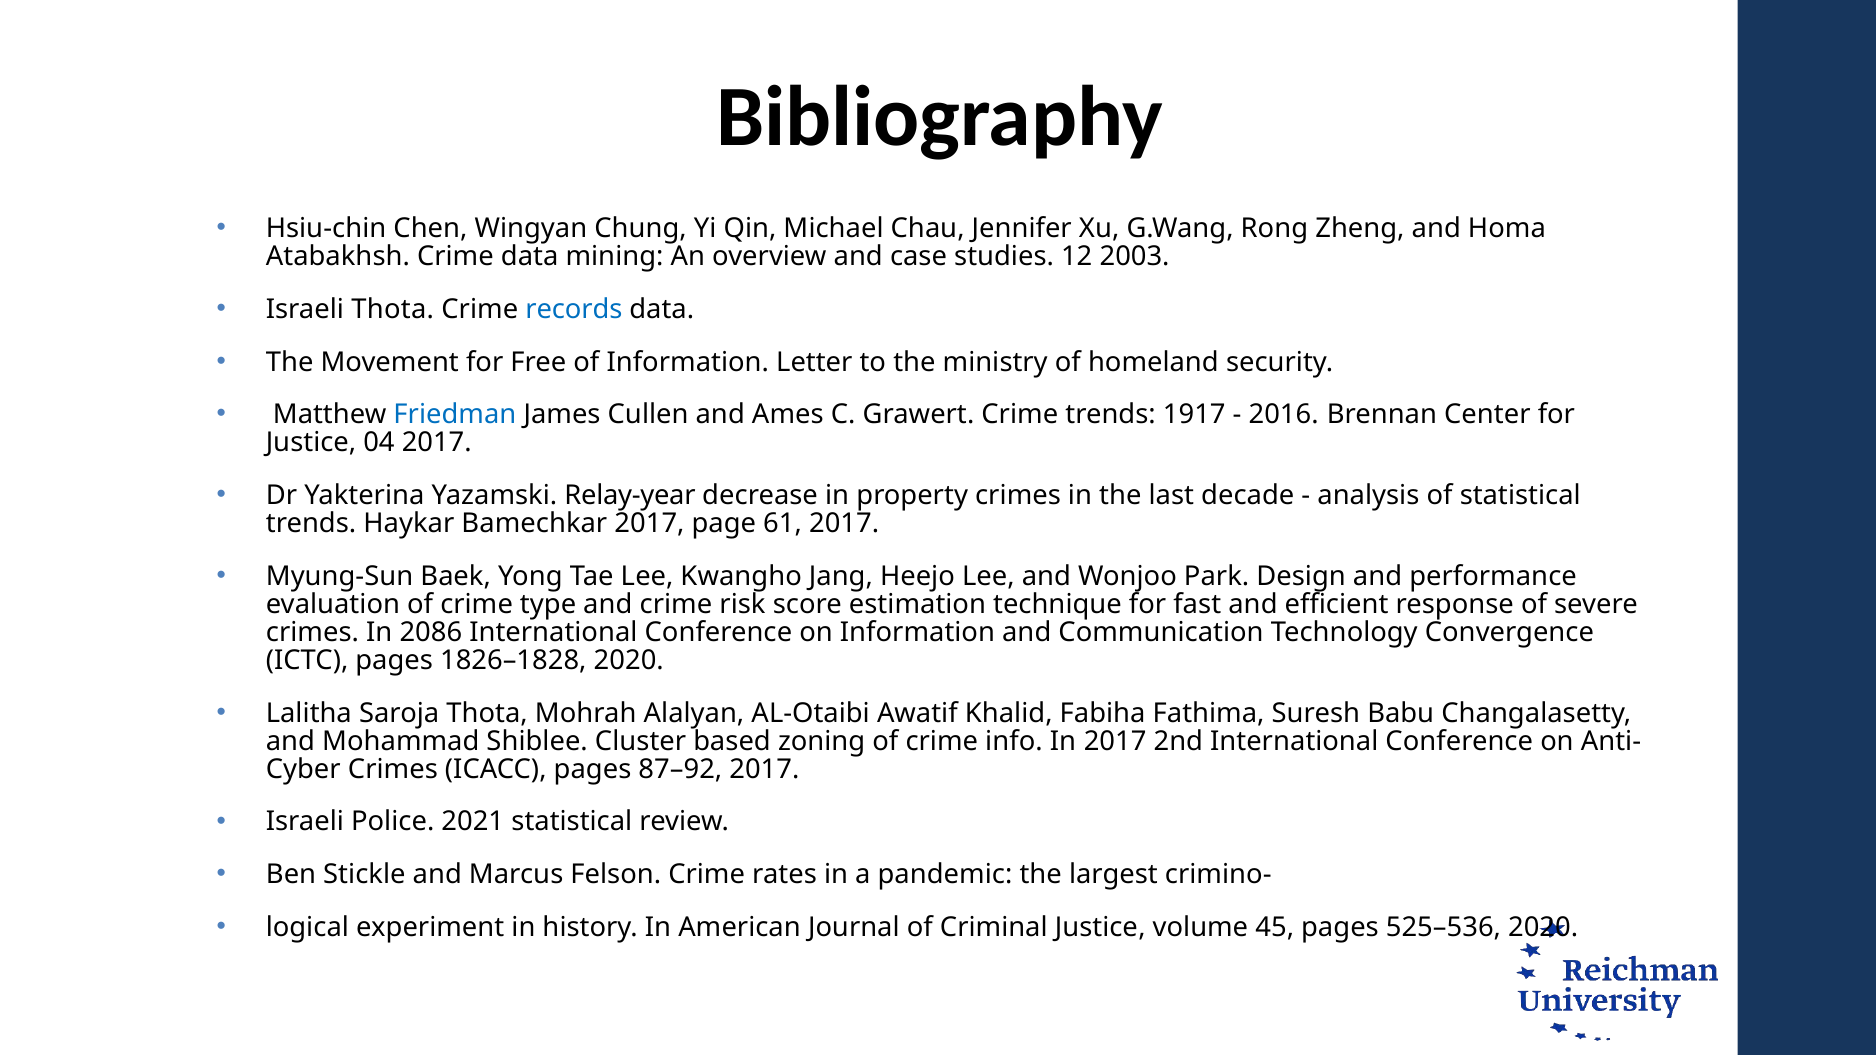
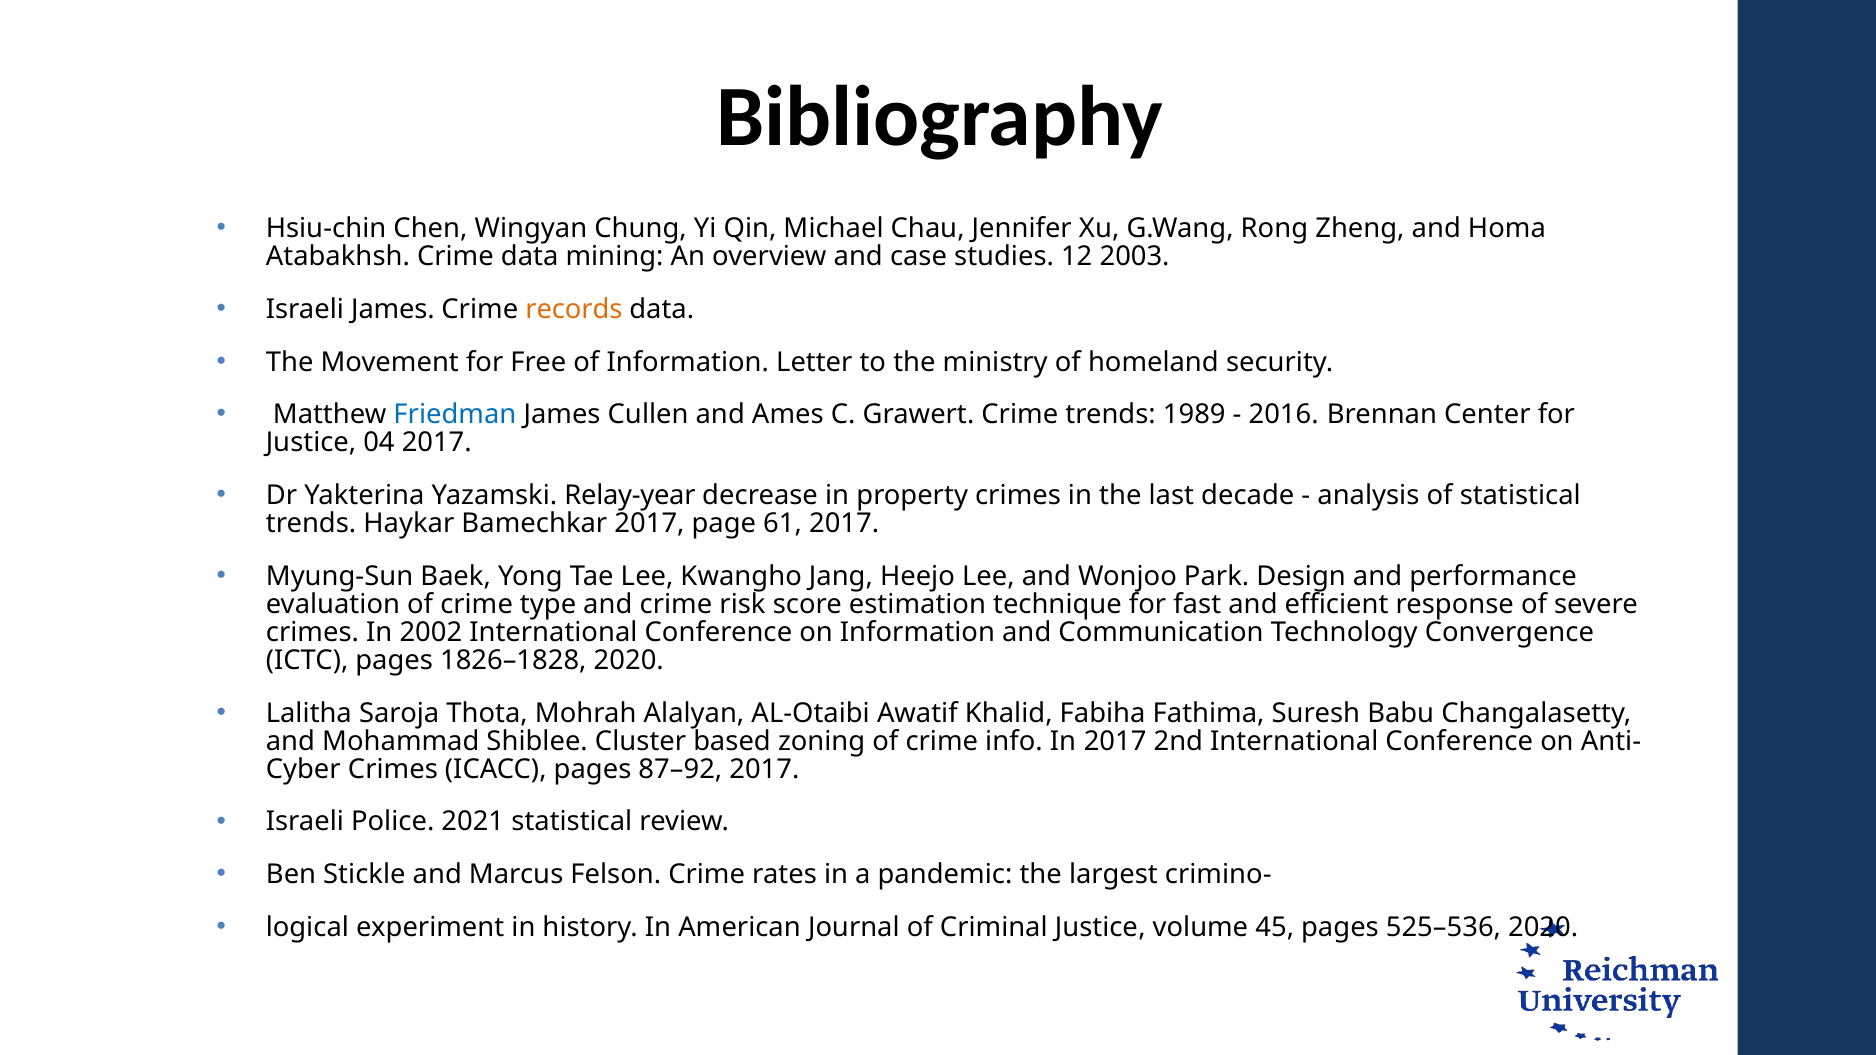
Israeli Thota: Thota -> James
records colour: blue -> orange
1917: 1917 -> 1989
2086: 2086 -> 2002
